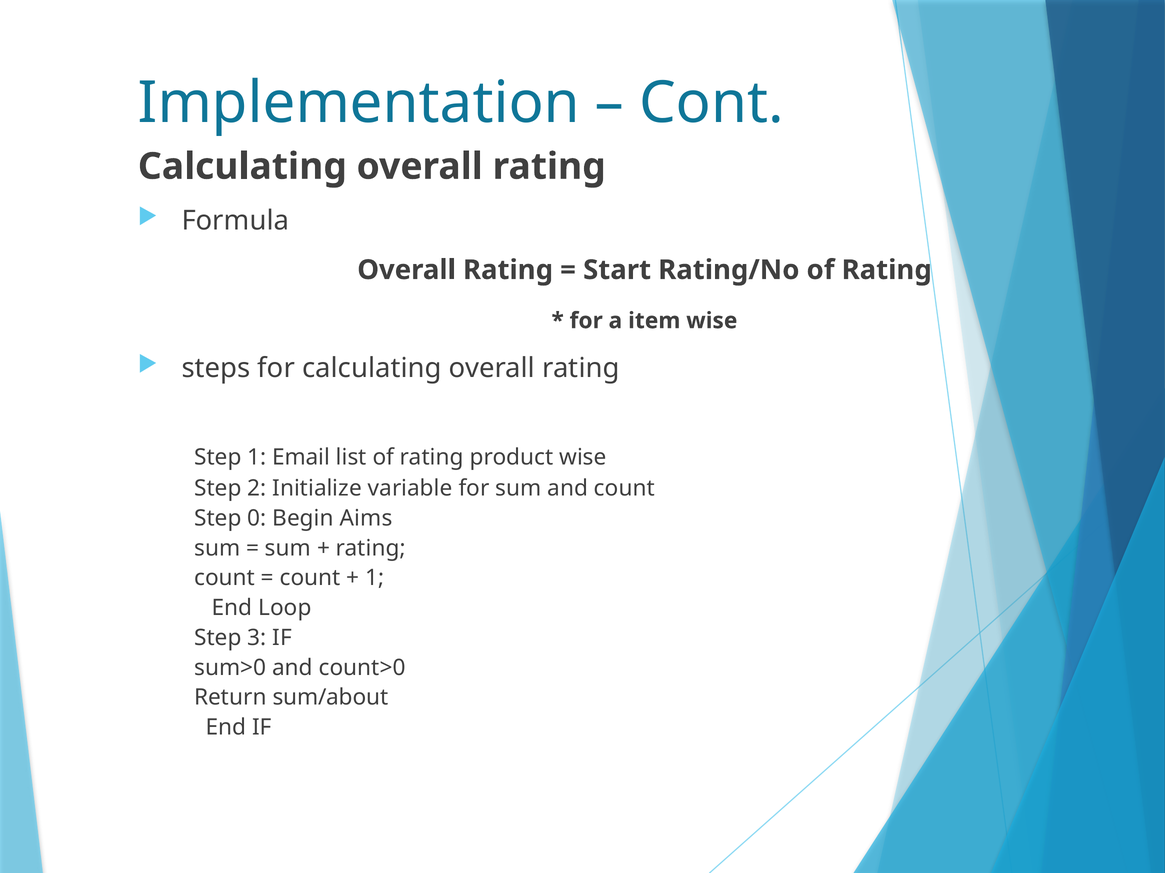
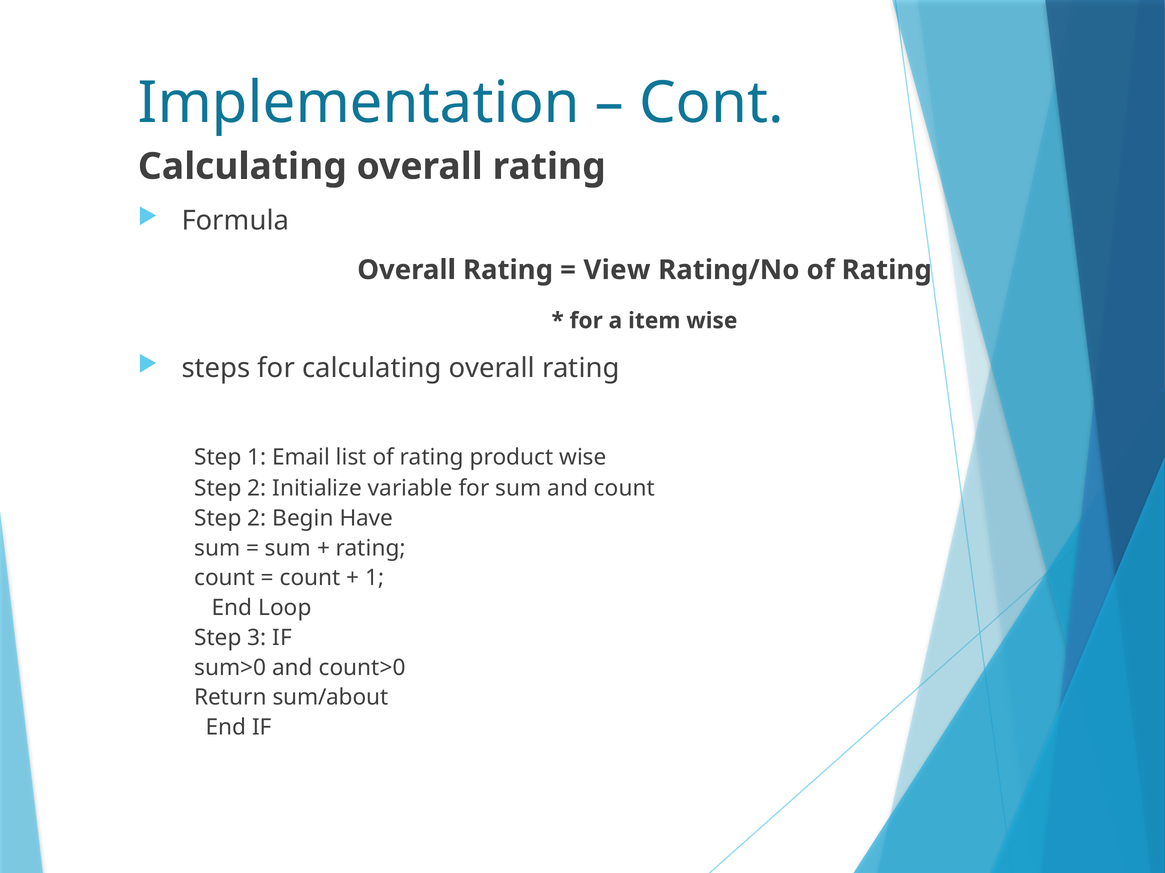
Start: Start -> View
0 at (257, 519): 0 -> 2
Aims: Aims -> Have
